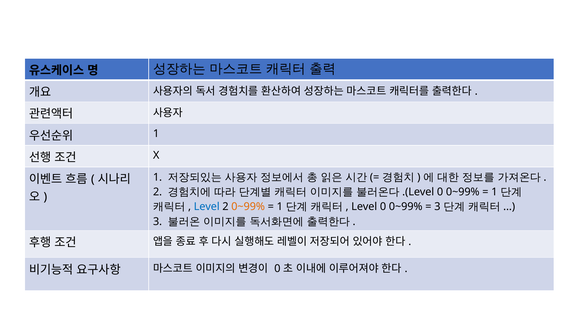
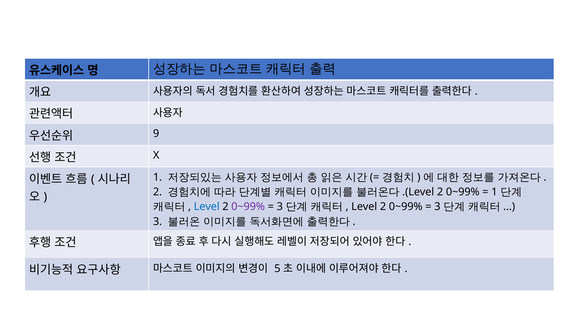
1 at (156, 133): 1 -> 9
0 at (440, 192): 0 -> 2
0~99% at (248, 206) colour: orange -> purple
1 at (280, 206): 1 -> 3
0 at (383, 206): 0 -> 2
0 at (277, 268): 0 -> 5
